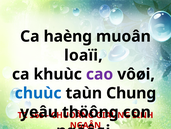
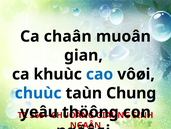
haèng: haèng -> chaân
loaïi: loaïi -> gian
cao colour: purple -> blue
